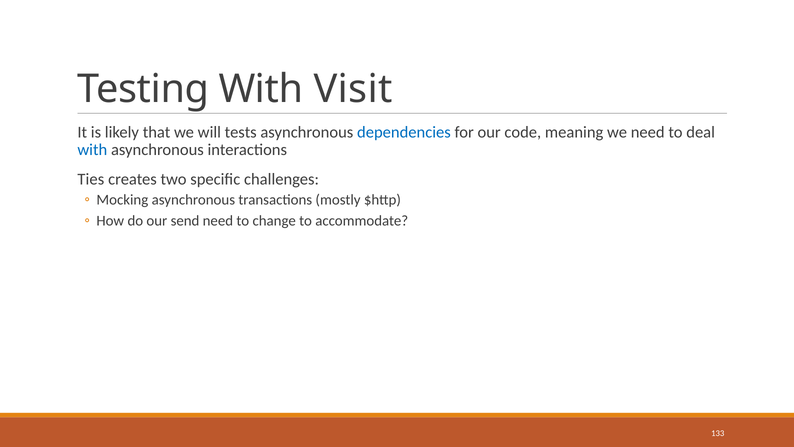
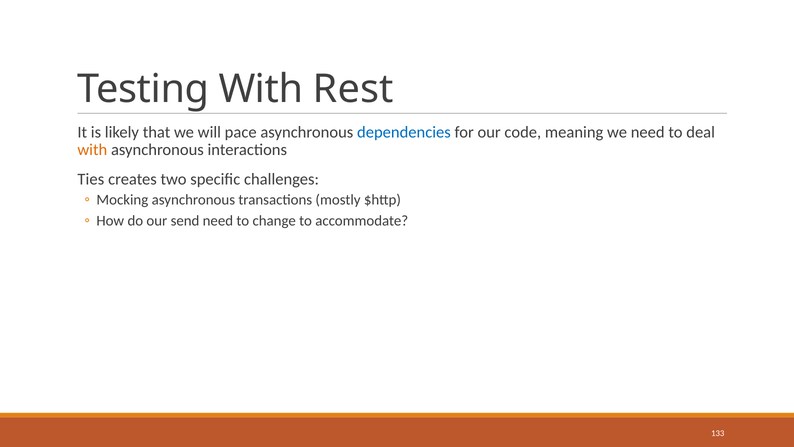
Visit: Visit -> Rest
tests: tests -> pace
with at (92, 150) colour: blue -> orange
